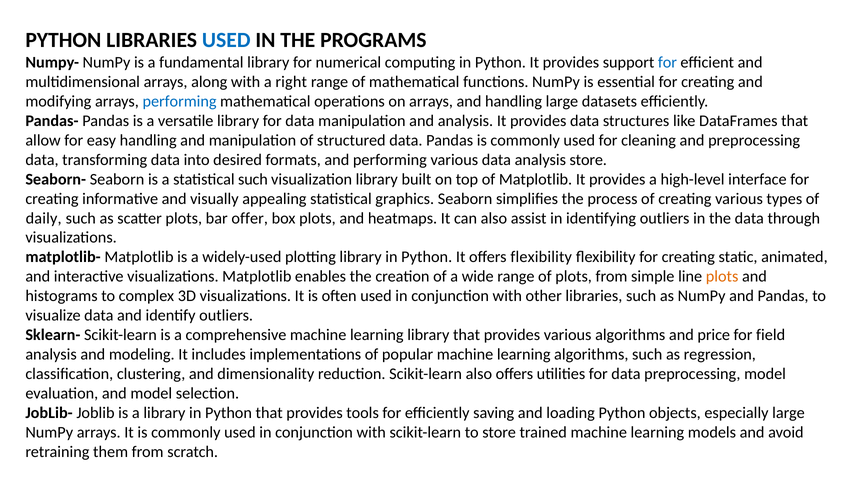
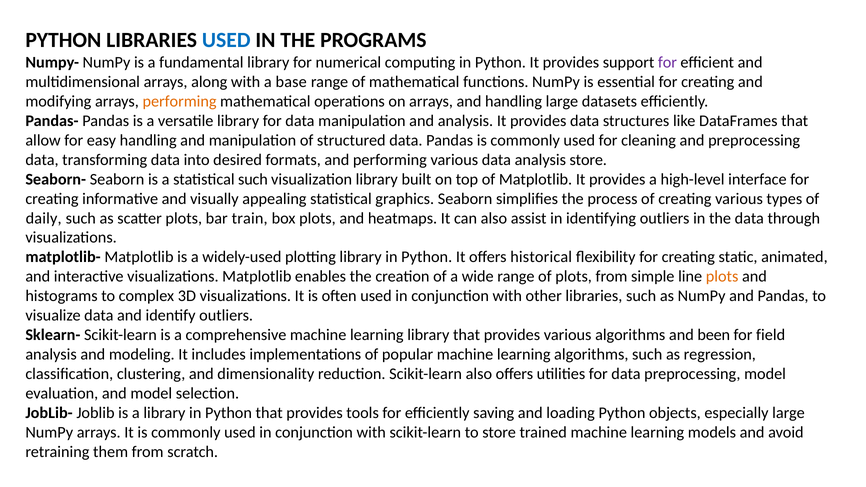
for at (667, 62) colour: blue -> purple
right: right -> base
performing at (180, 101) colour: blue -> orange
offer: offer -> train
offers flexibility: flexibility -> historical
price: price -> been
